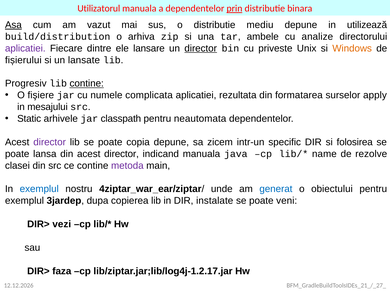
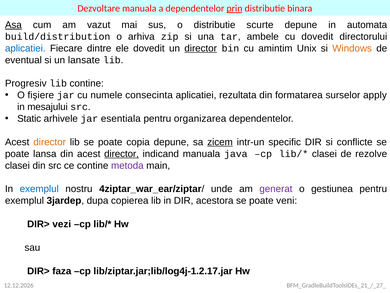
Utilizatorul: Utilizatorul -> Dezvoltare
mediu: mediu -> scurte
utilizează: utilizează -> automata
cu analize: analize -> dovedit
aplicatiei at (25, 48) colour: purple -> blue
ele lansare: lansare -> dovedit
priveste: priveste -> amintim
fișierului: fișierului -> eventual
contine at (87, 83) underline: present -> none
complicata: complicata -> consecinta
classpath: classpath -> esentiala
neautomata: neautomata -> organizarea
director at (50, 142) colour: purple -> orange
zicem underline: none -> present
folosirea: folosirea -> conflicte
director at (122, 154) underline: none -> present
name at (324, 154): name -> clasei
generat colour: blue -> purple
obiectului: obiectului -> gestiunea
instalate: instalate -> acestora
